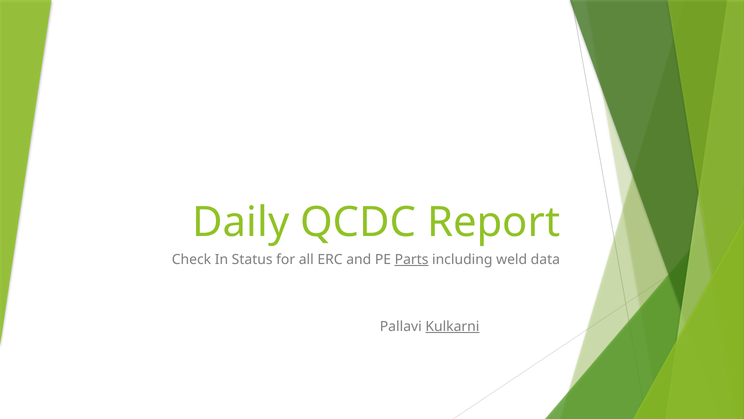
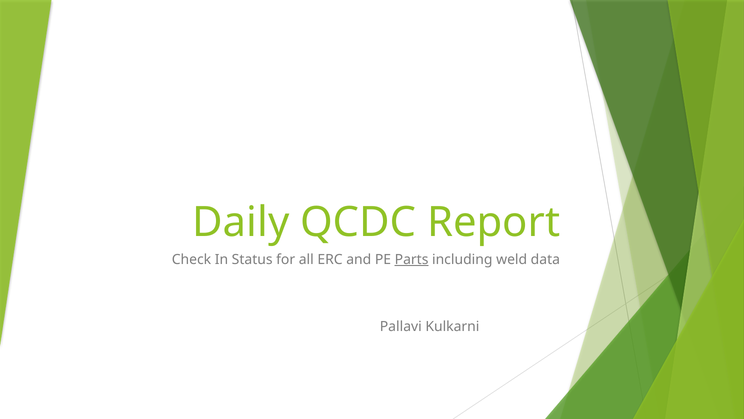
Kulkarni underline: present -> none
